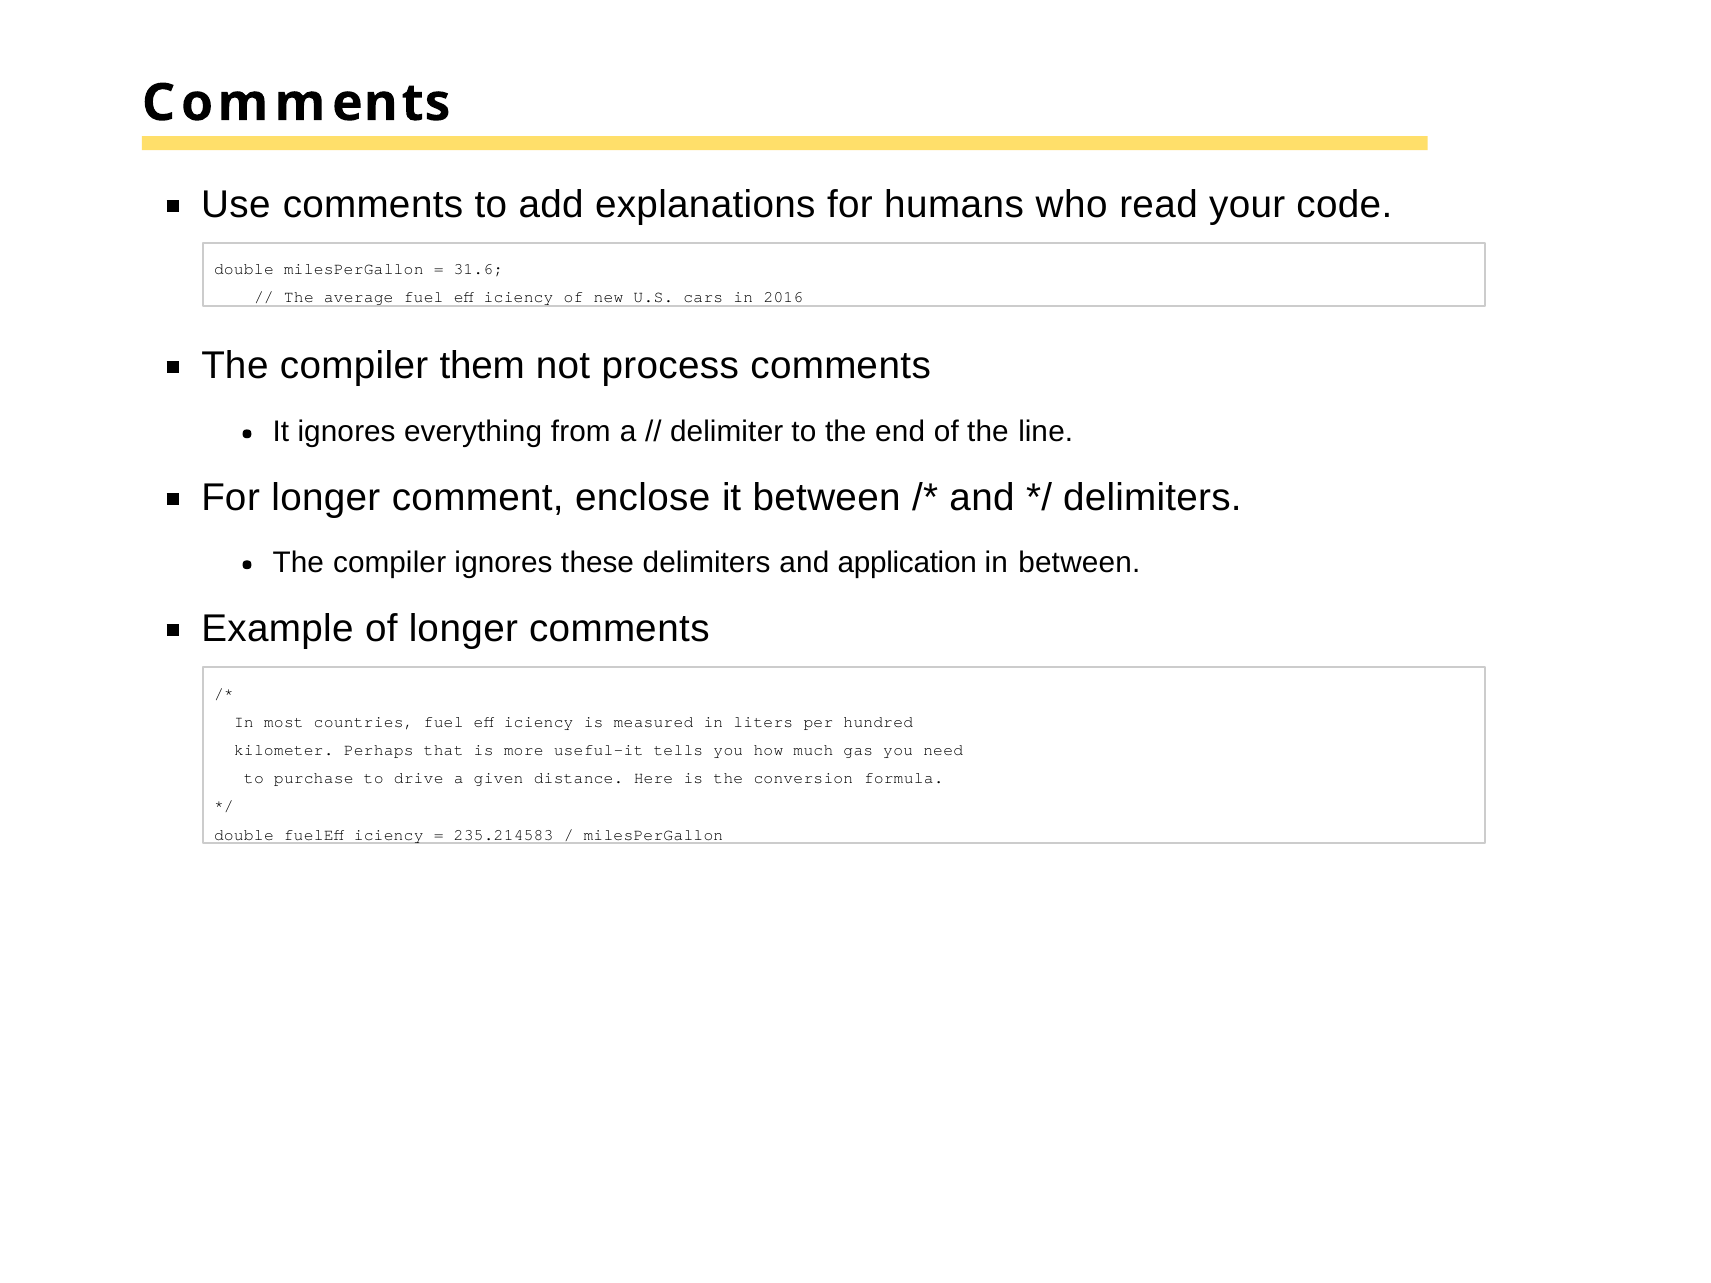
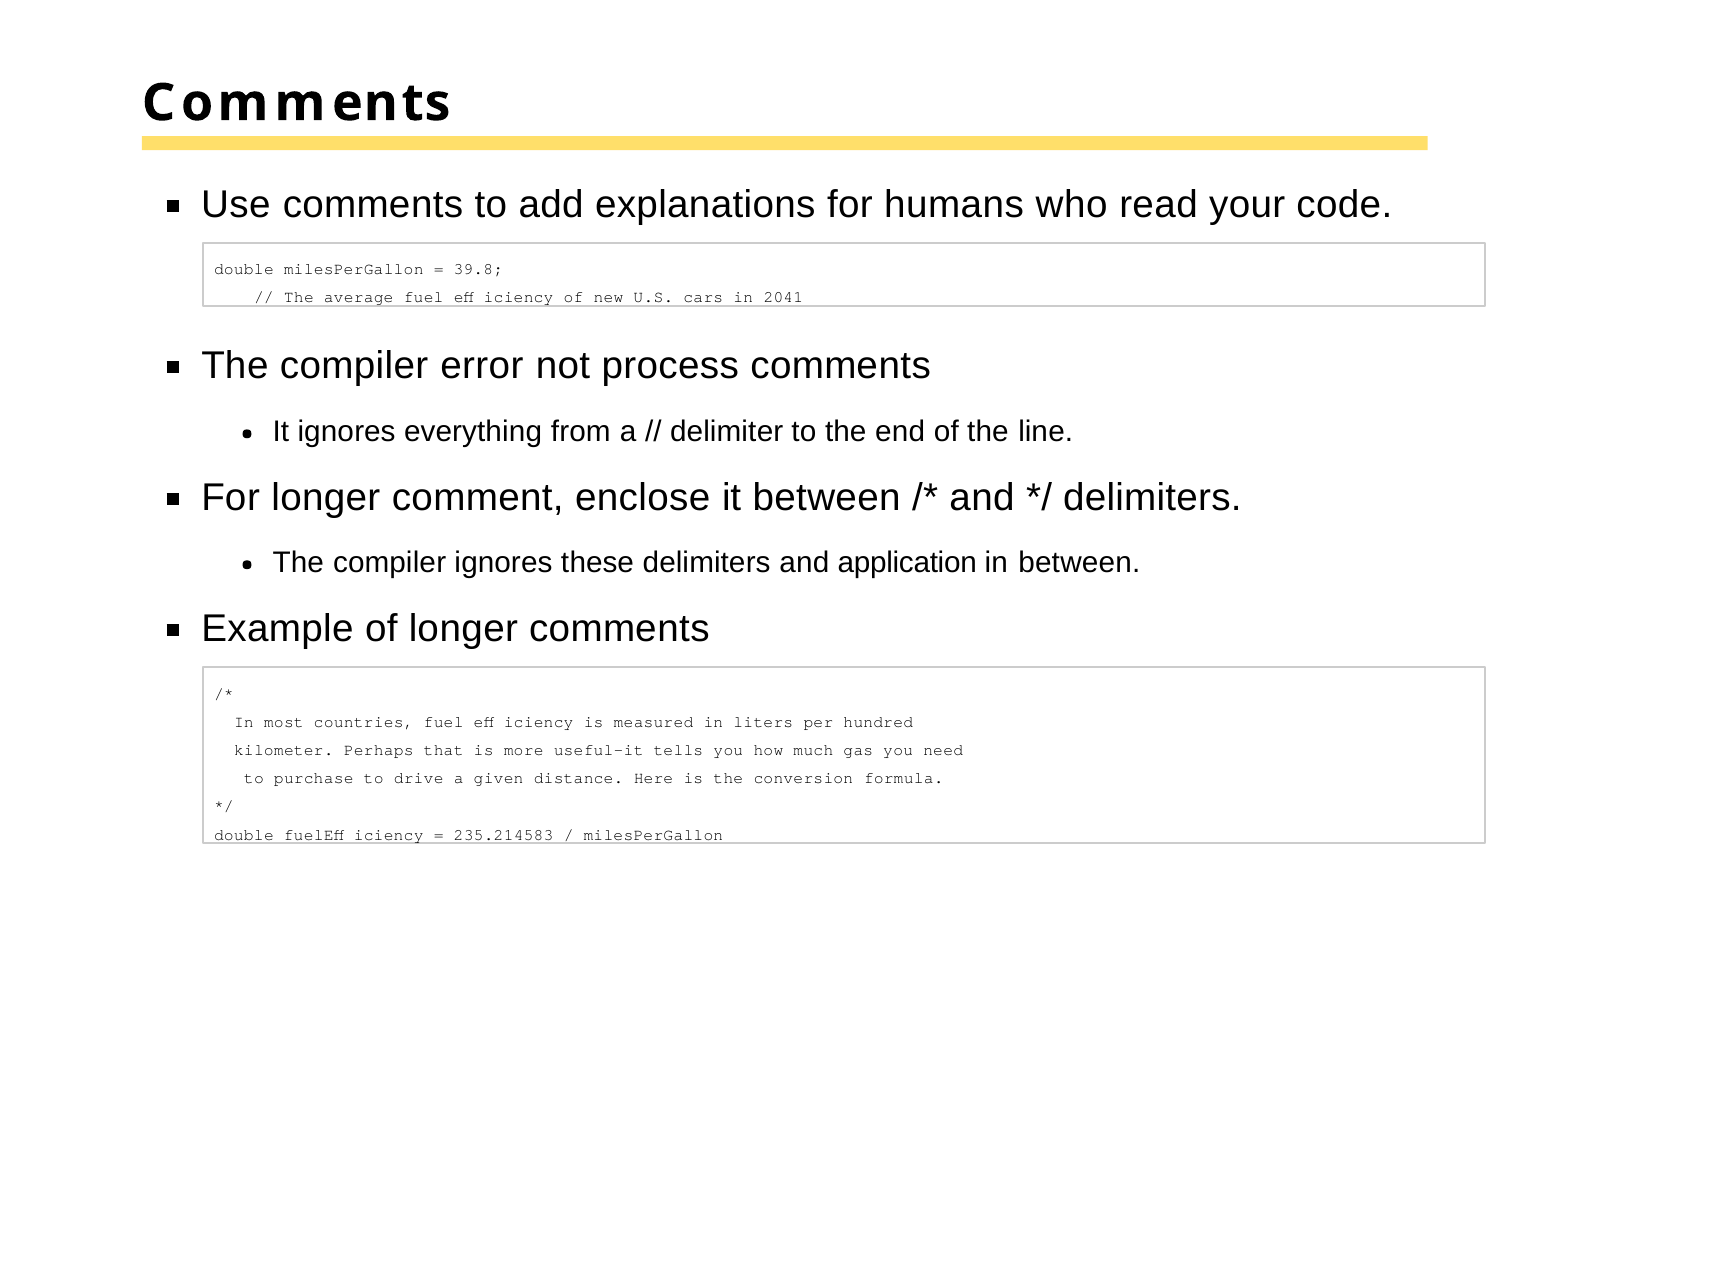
31.6: 31.6 -> 39.8
2016: 2016 -> 2041
them: them -> error
